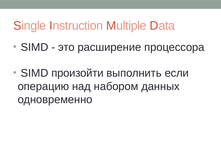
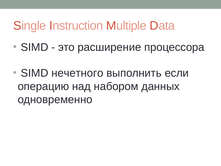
произойти: произойти -> нечетного
